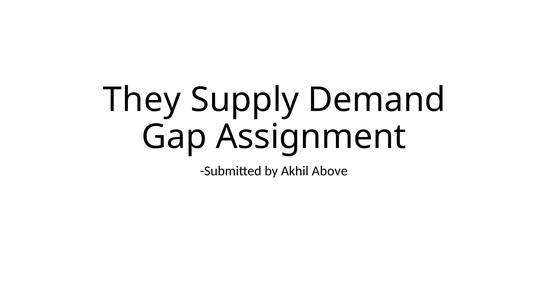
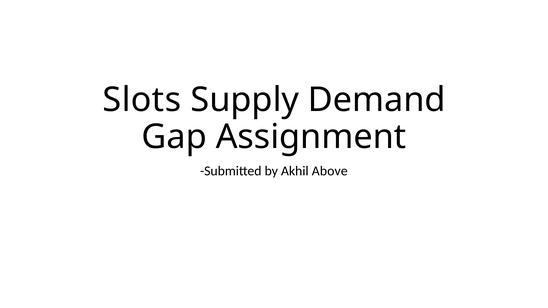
They: They -> Slots
